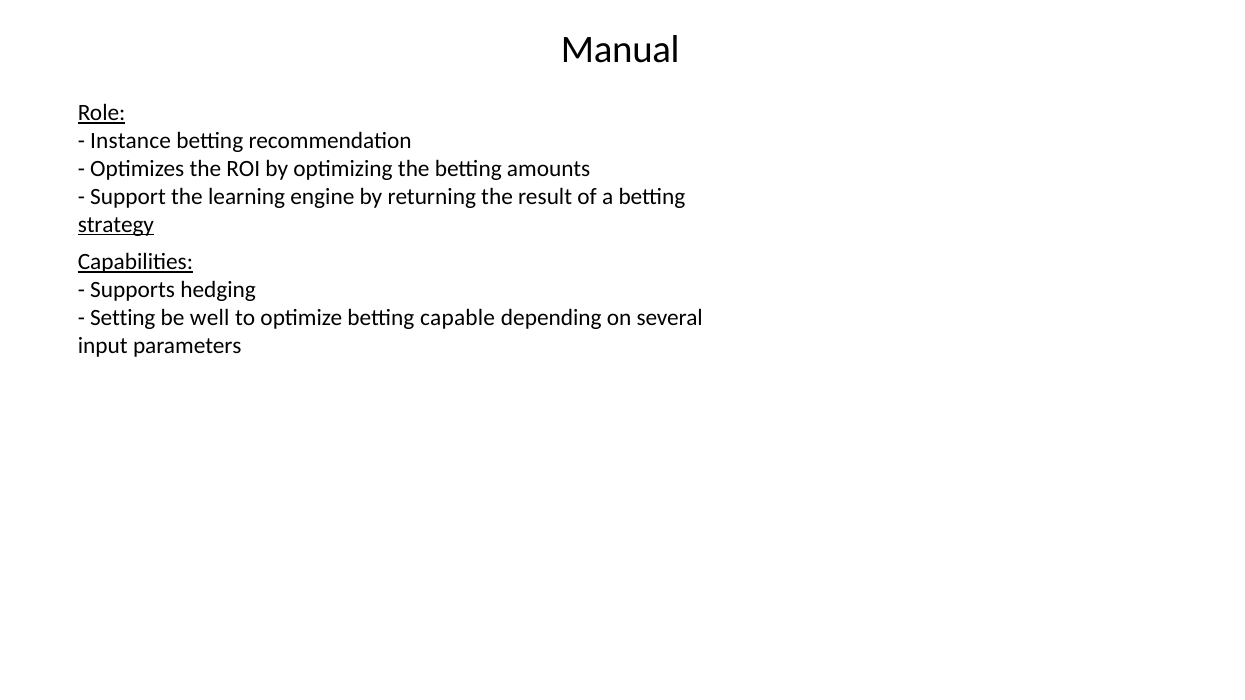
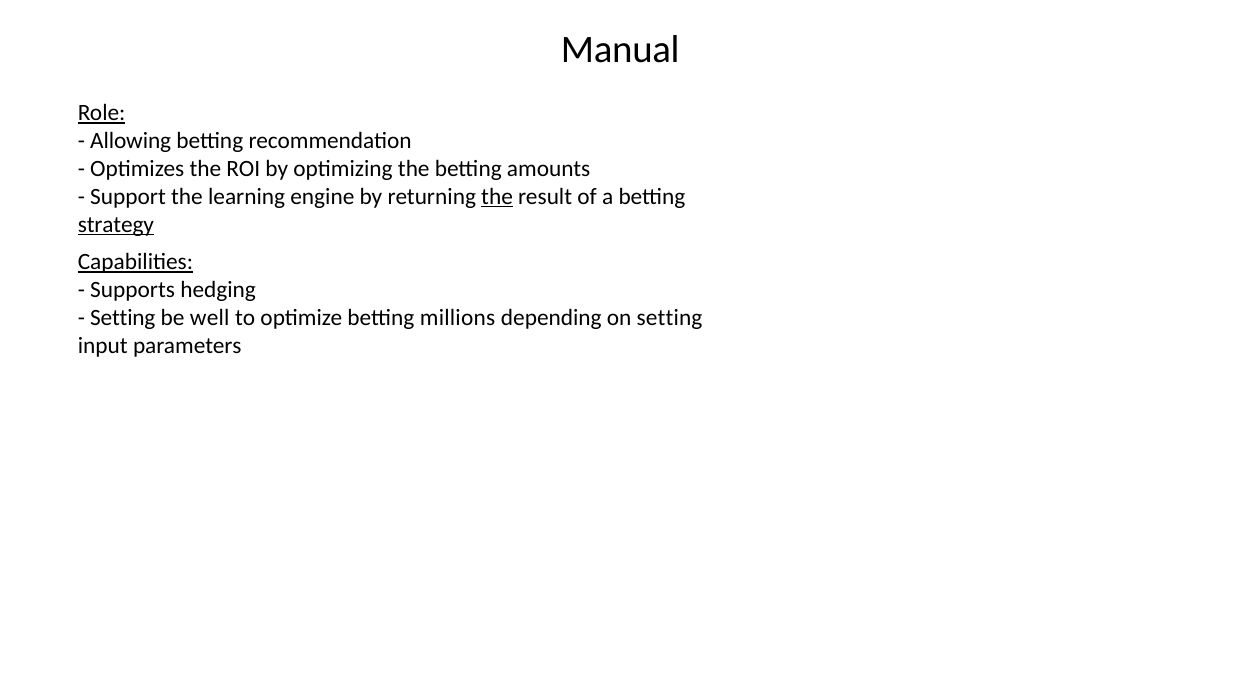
Instance: Instance -> Allowing
the at (497, 197) underline: none -> present
capable: capable -> millions
on several: several -> setting
